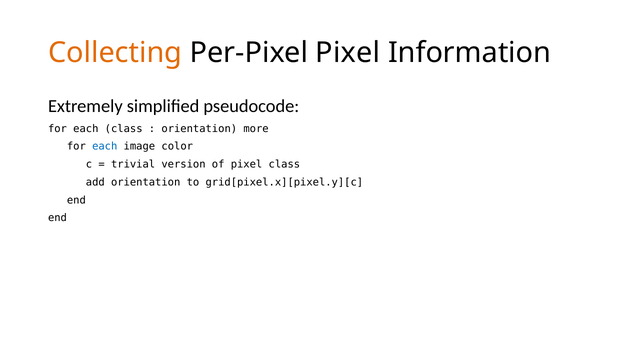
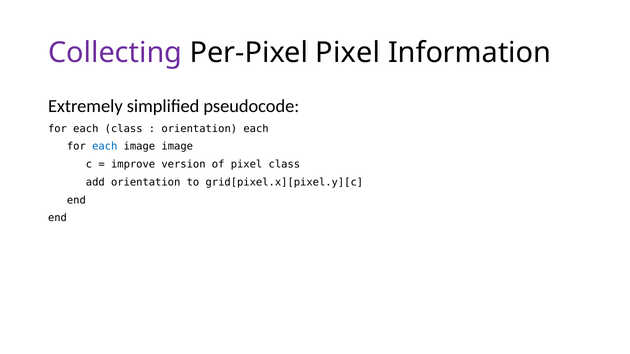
Collecting colour: orange -> purple
orientation more: more -> each
image color: color -> image
trivial: trivial -> improve
